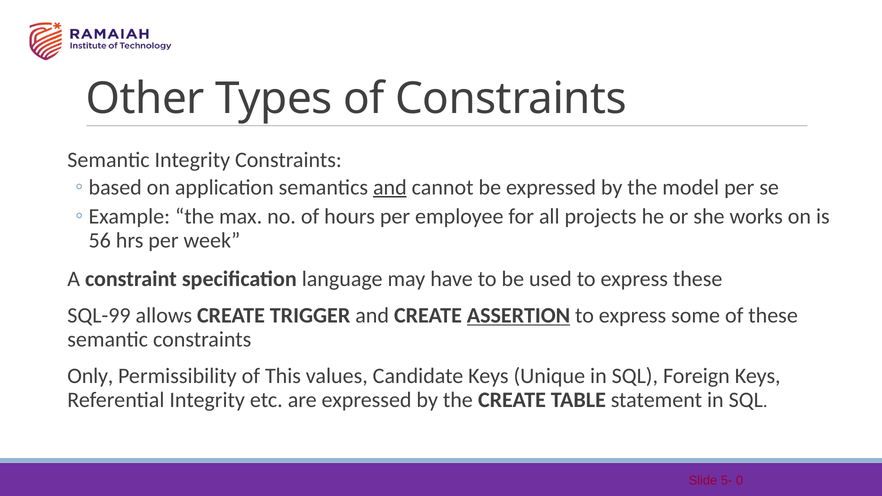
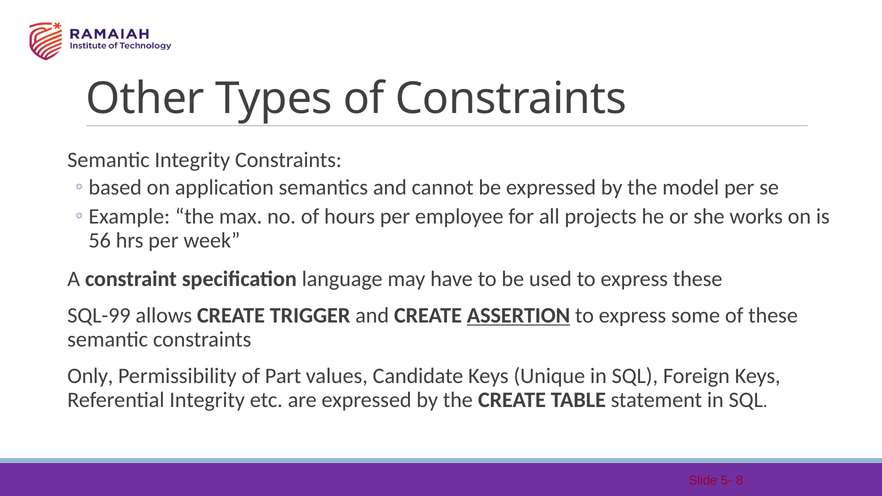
and at (390, 187) underline: present -> none
This: This -> Part
0: 0 -> 8
